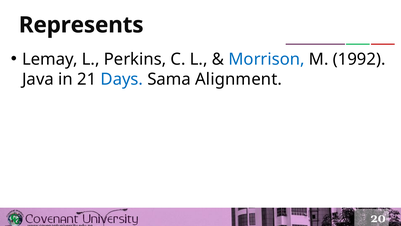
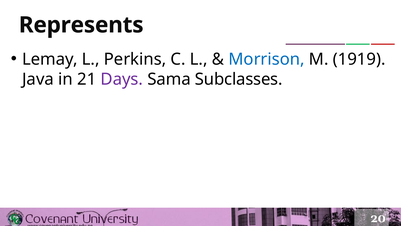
1992: 1992 -> 1919
Days colour: blue -> purple
Alignment: Alignment -> Subclasses
